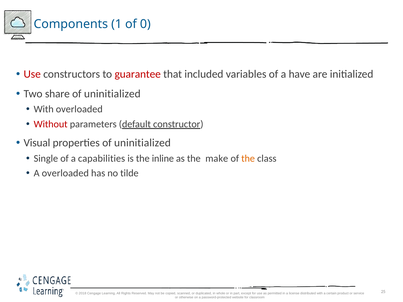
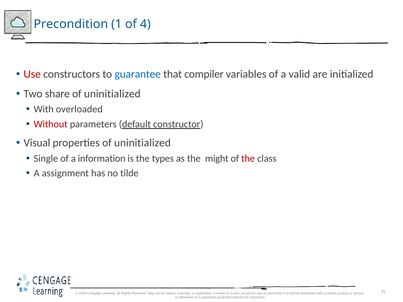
Components: Components -> Precondition
0: 0 -> 4
guarantee colour: red -> blue
included: included -> compiler
have: have -> valid
capabilities: capabilities -> information
inline: inline -> types
make: make -> might
the at (248, 158) colour: orange -> red
A overloaded: overloaded -> assignment
